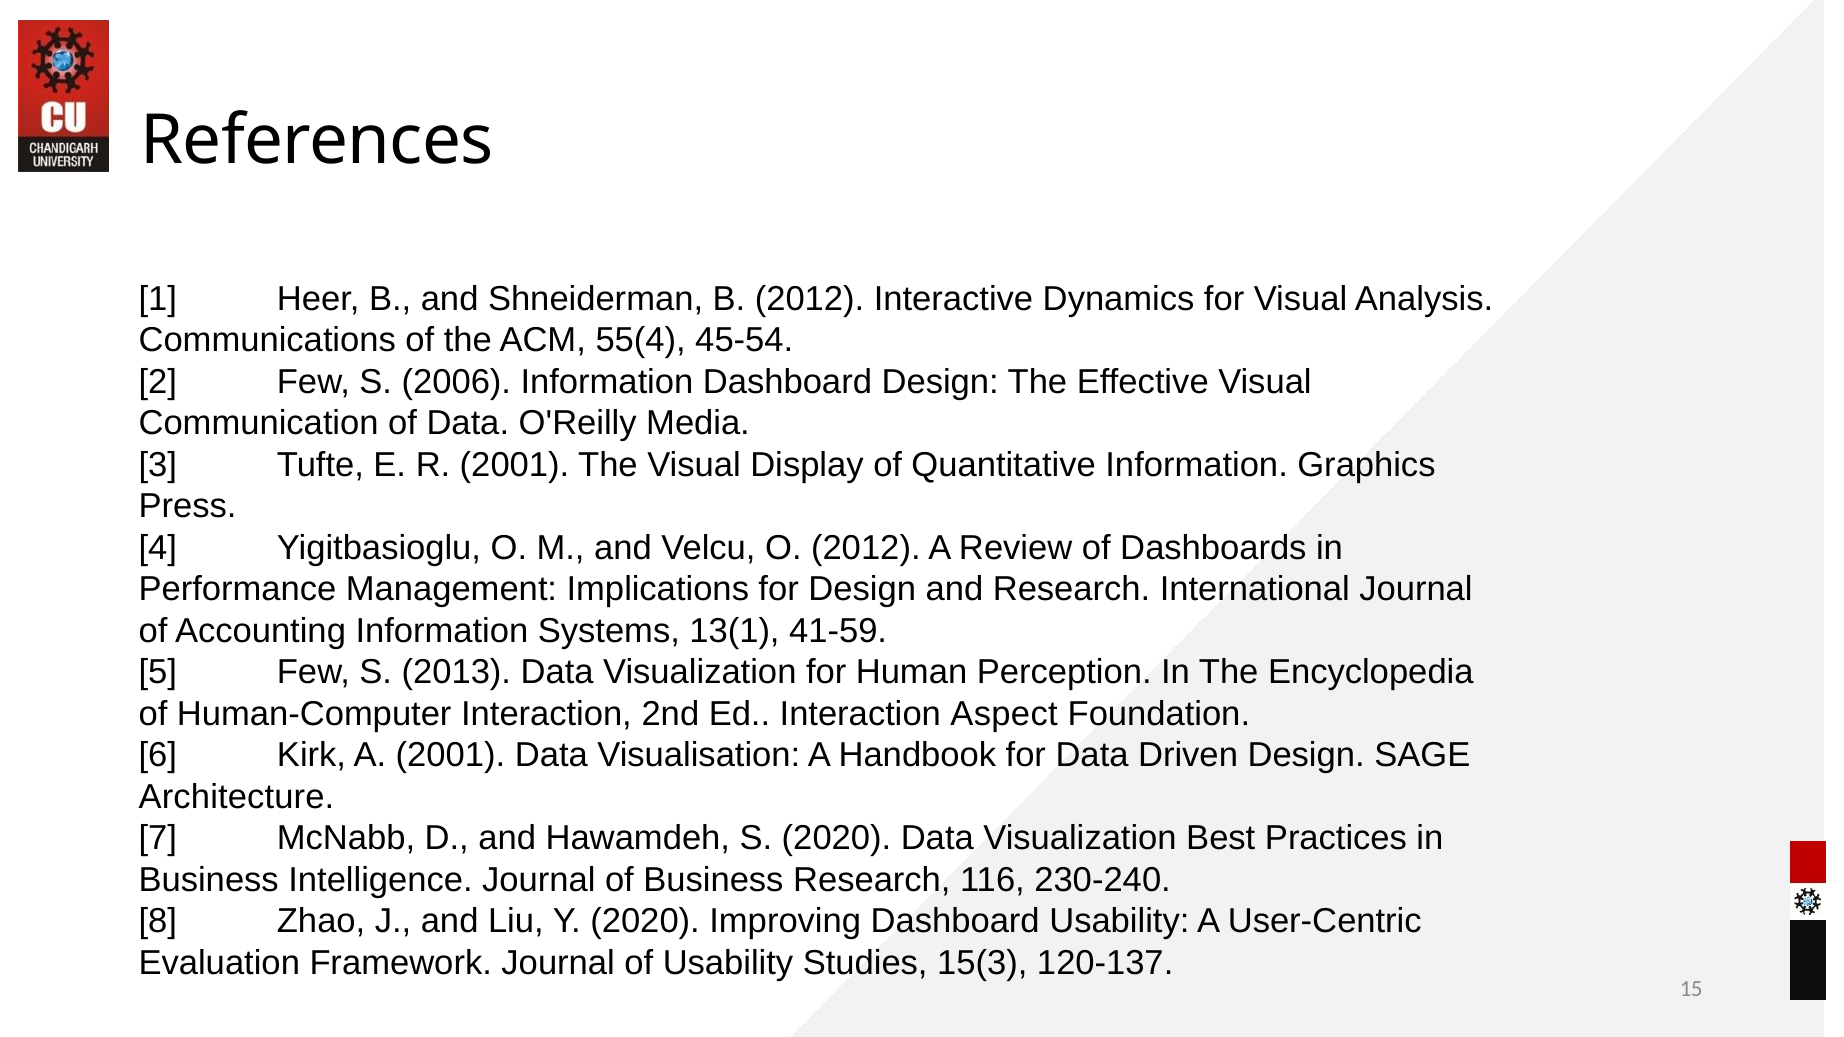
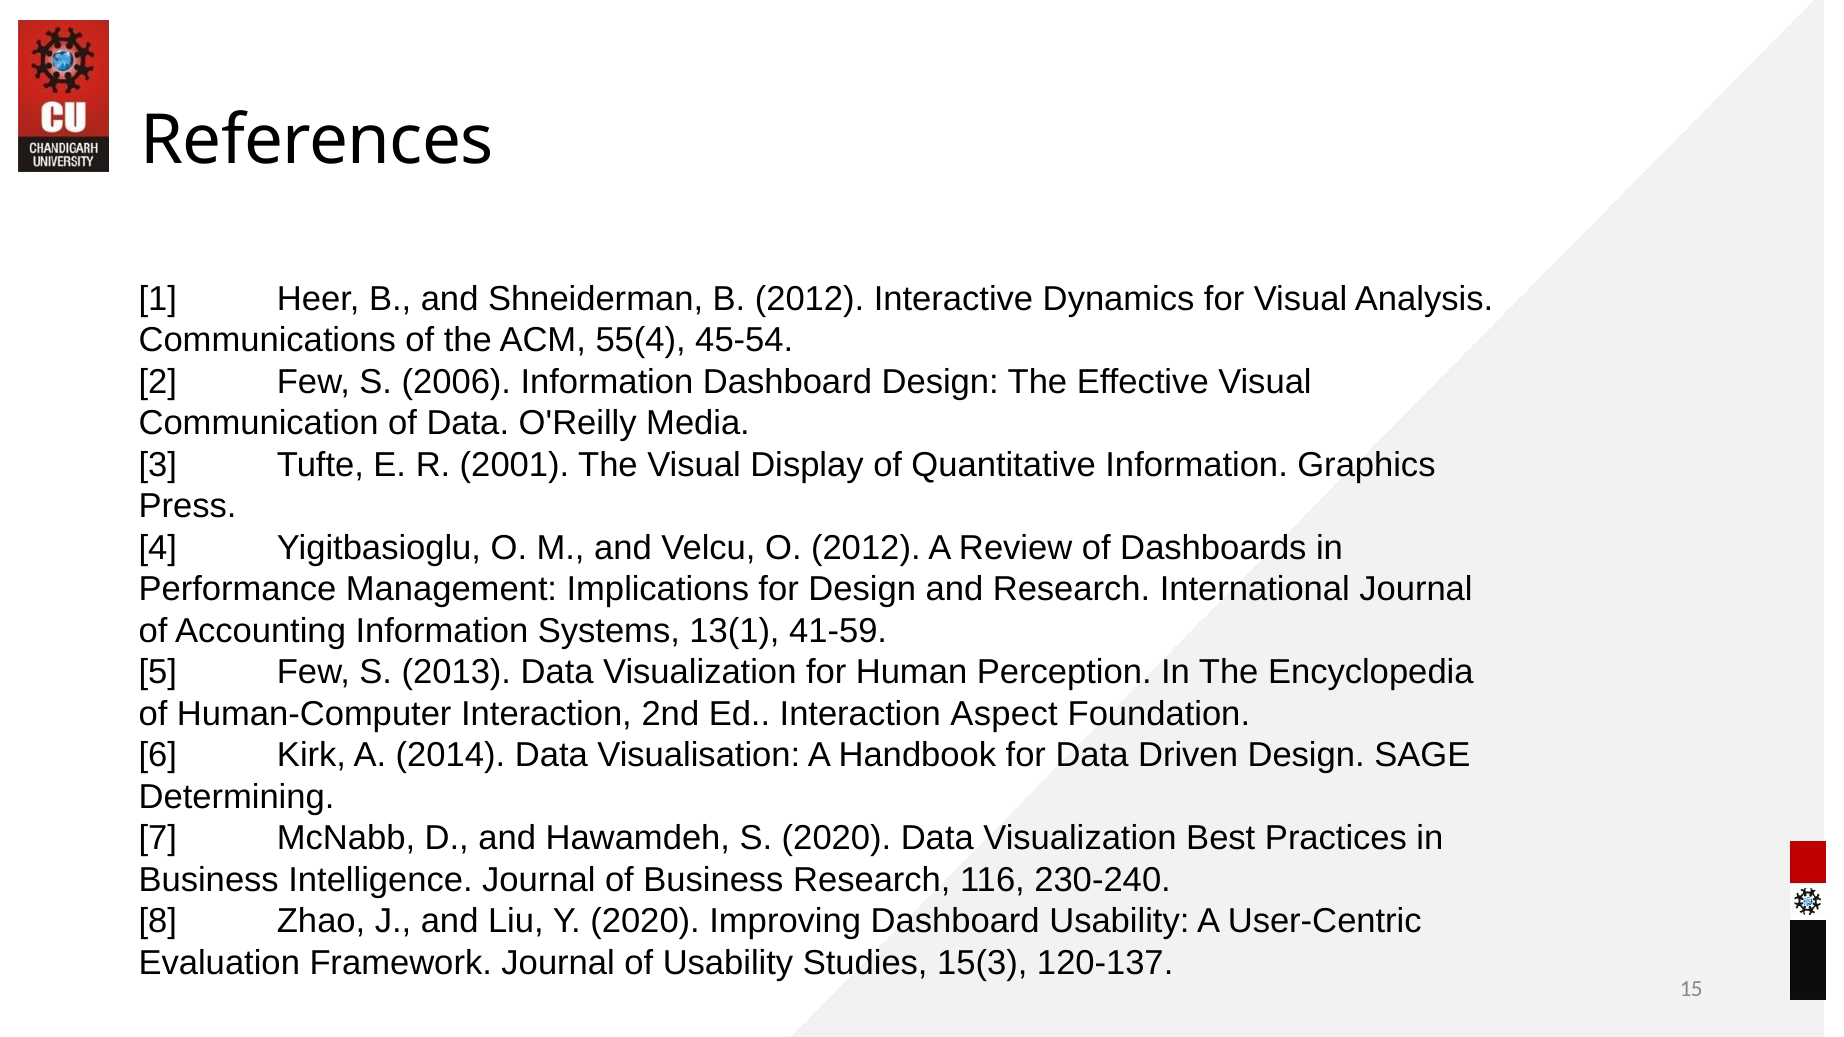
A 2001: 2001 -> 2014
Architecture: Architecture -> Determining
